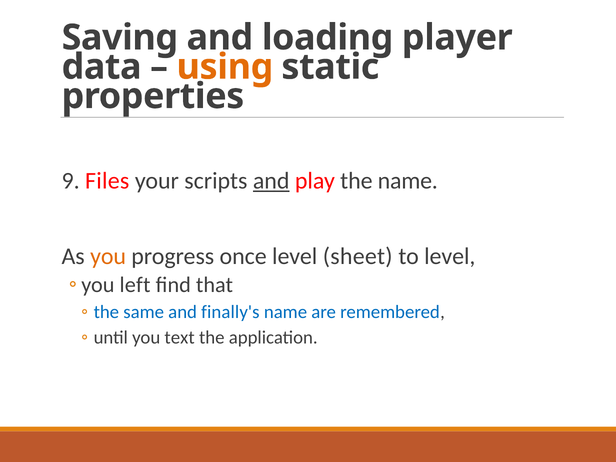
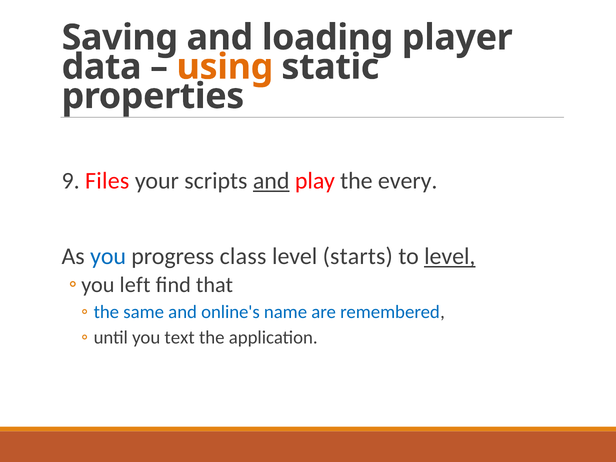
the name: name -> every
you at (108, 256) colour: orange -> blue
once: once -> class
sheet: sheet -> starts
level at (450, 256) underline: none -> present
finally's: finally's -> online's
